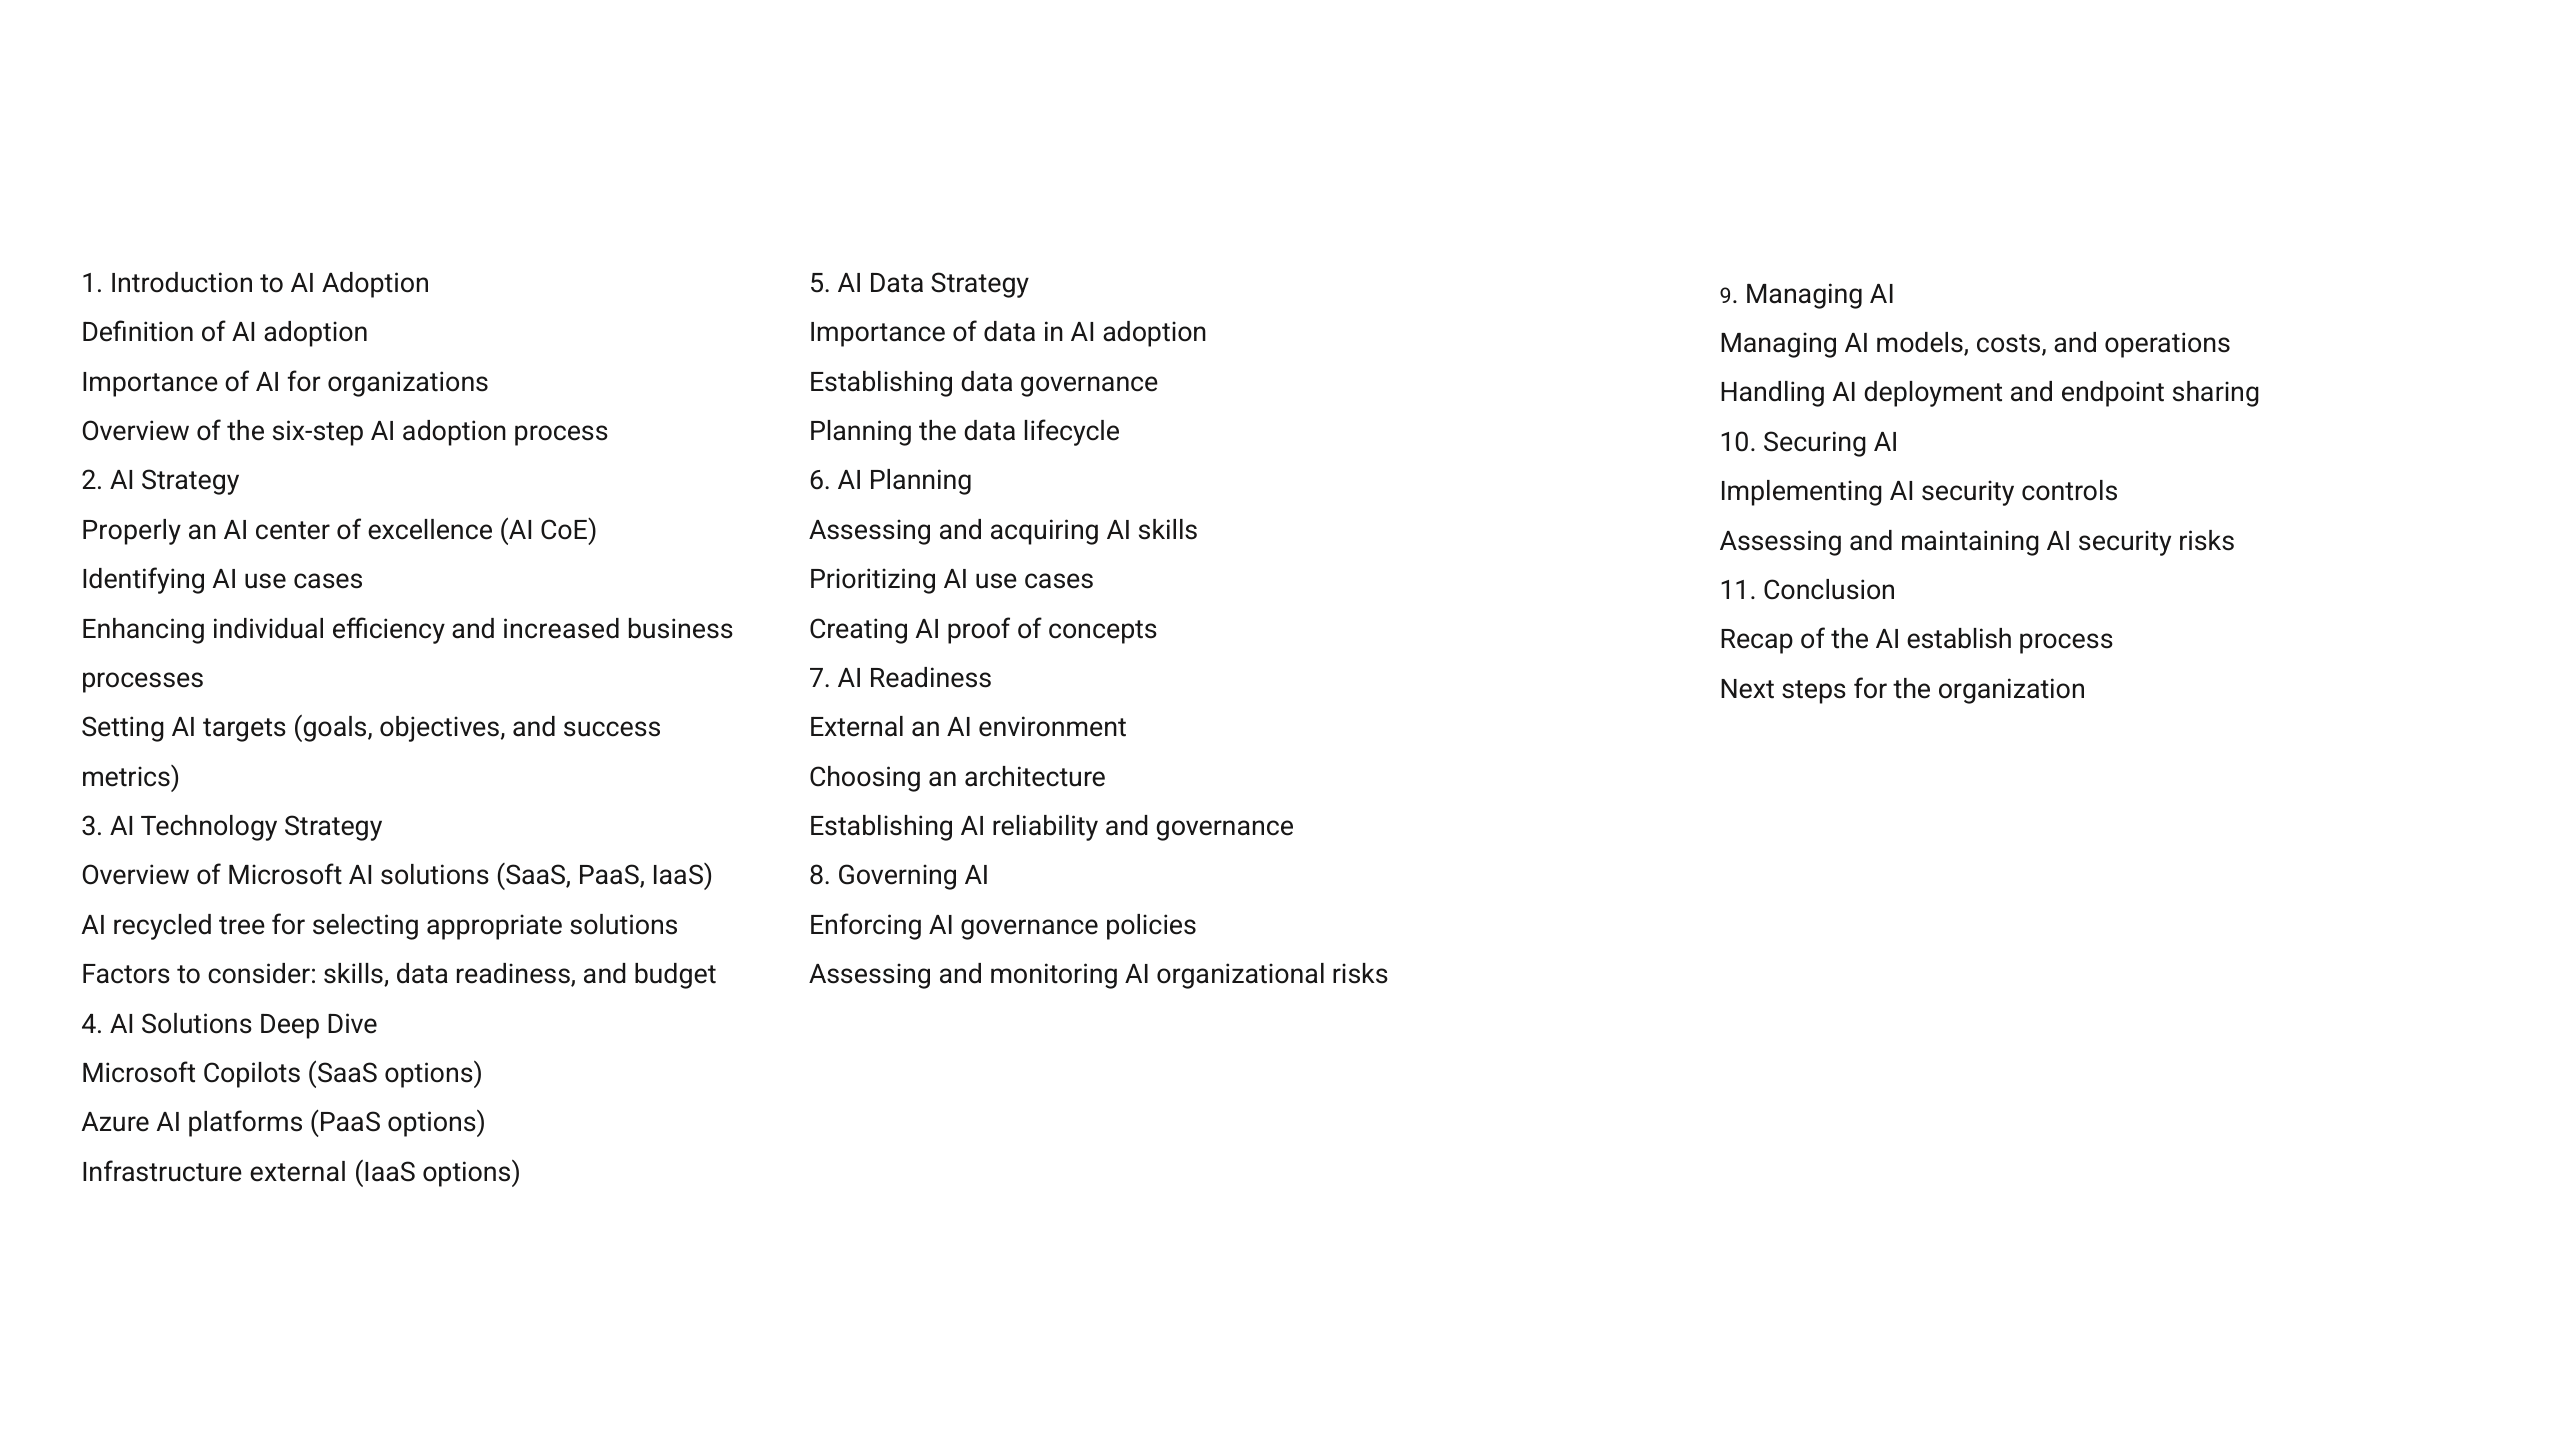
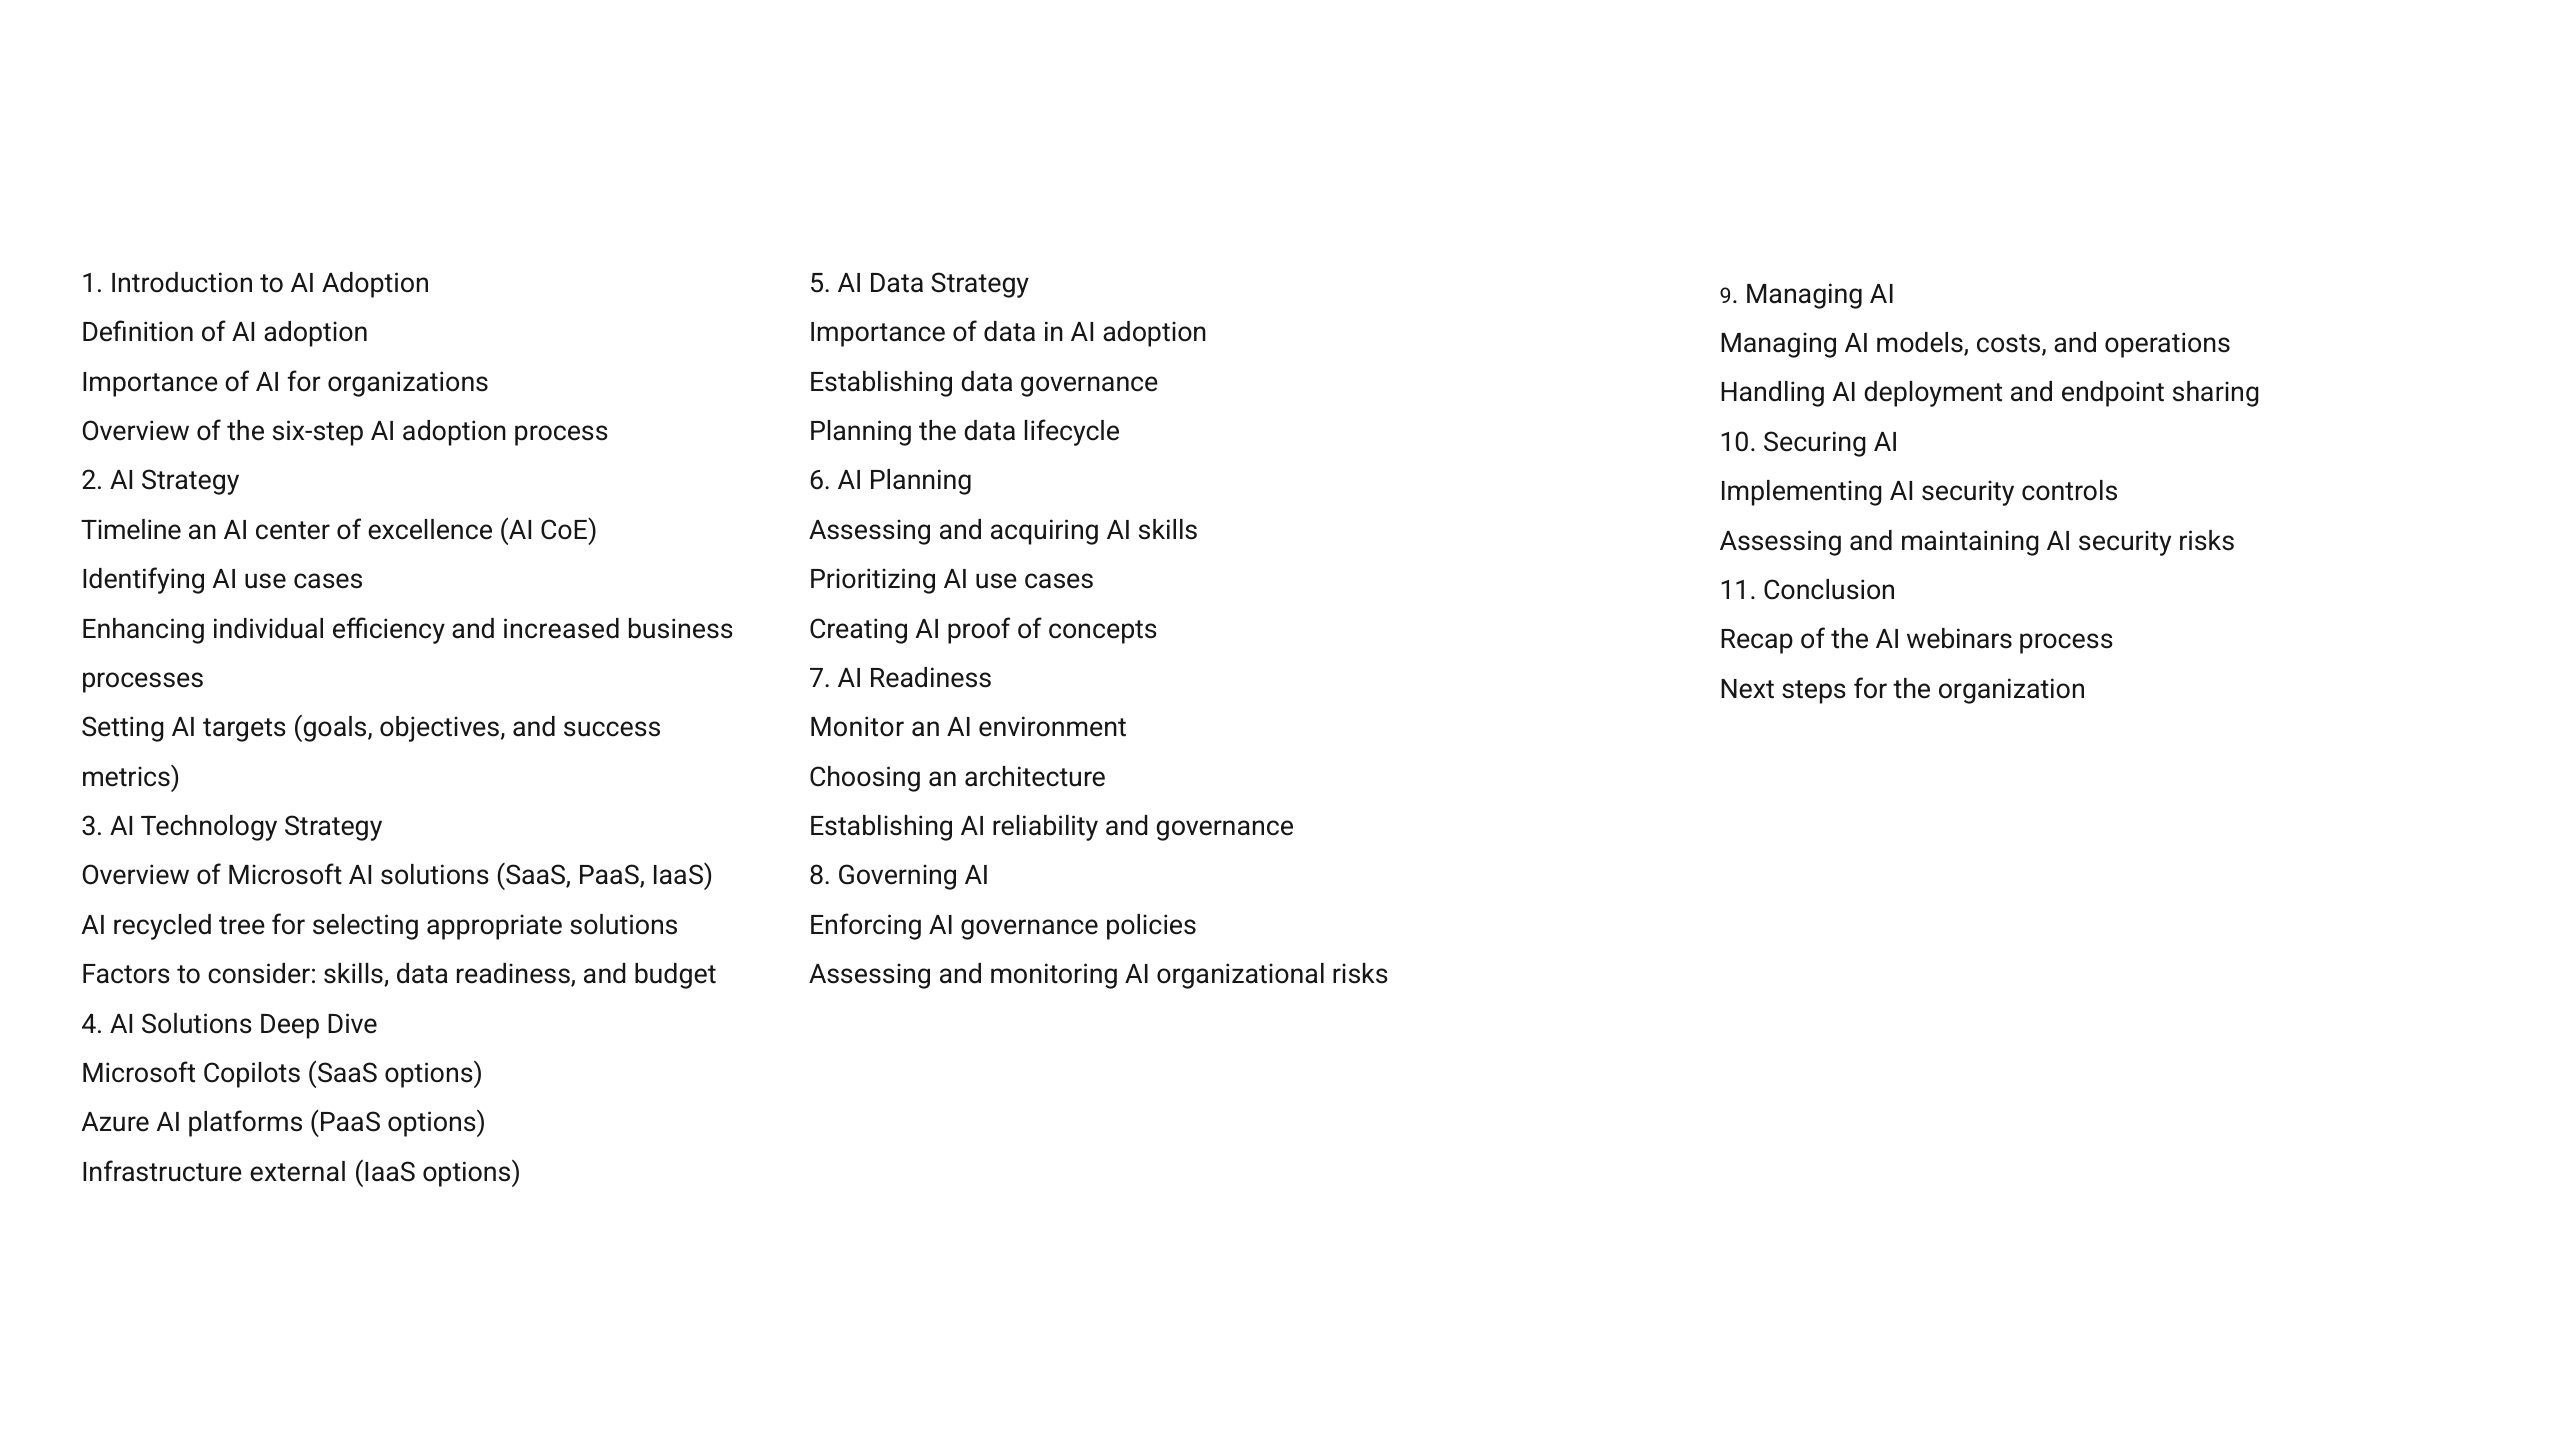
Properly: Properly -> Timeline
establish: establish -> webinars
External at (857, 728): External -> Monitor
